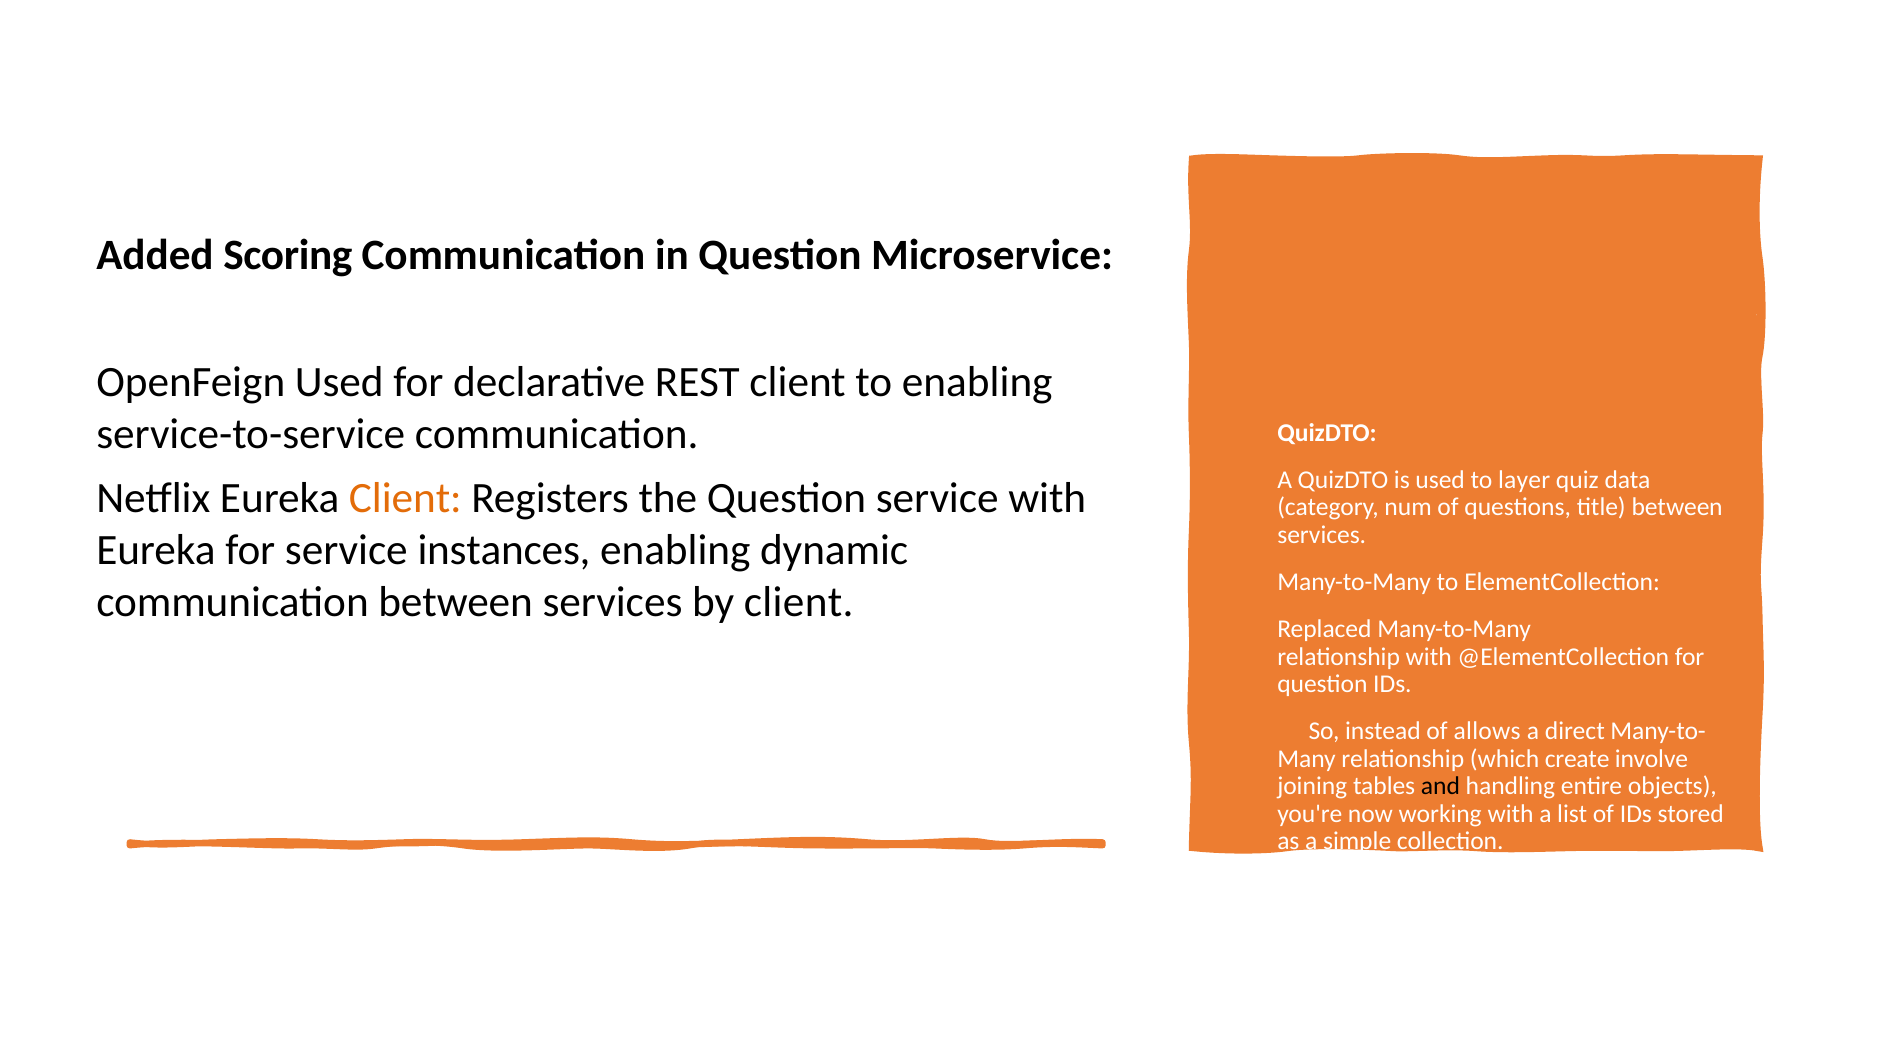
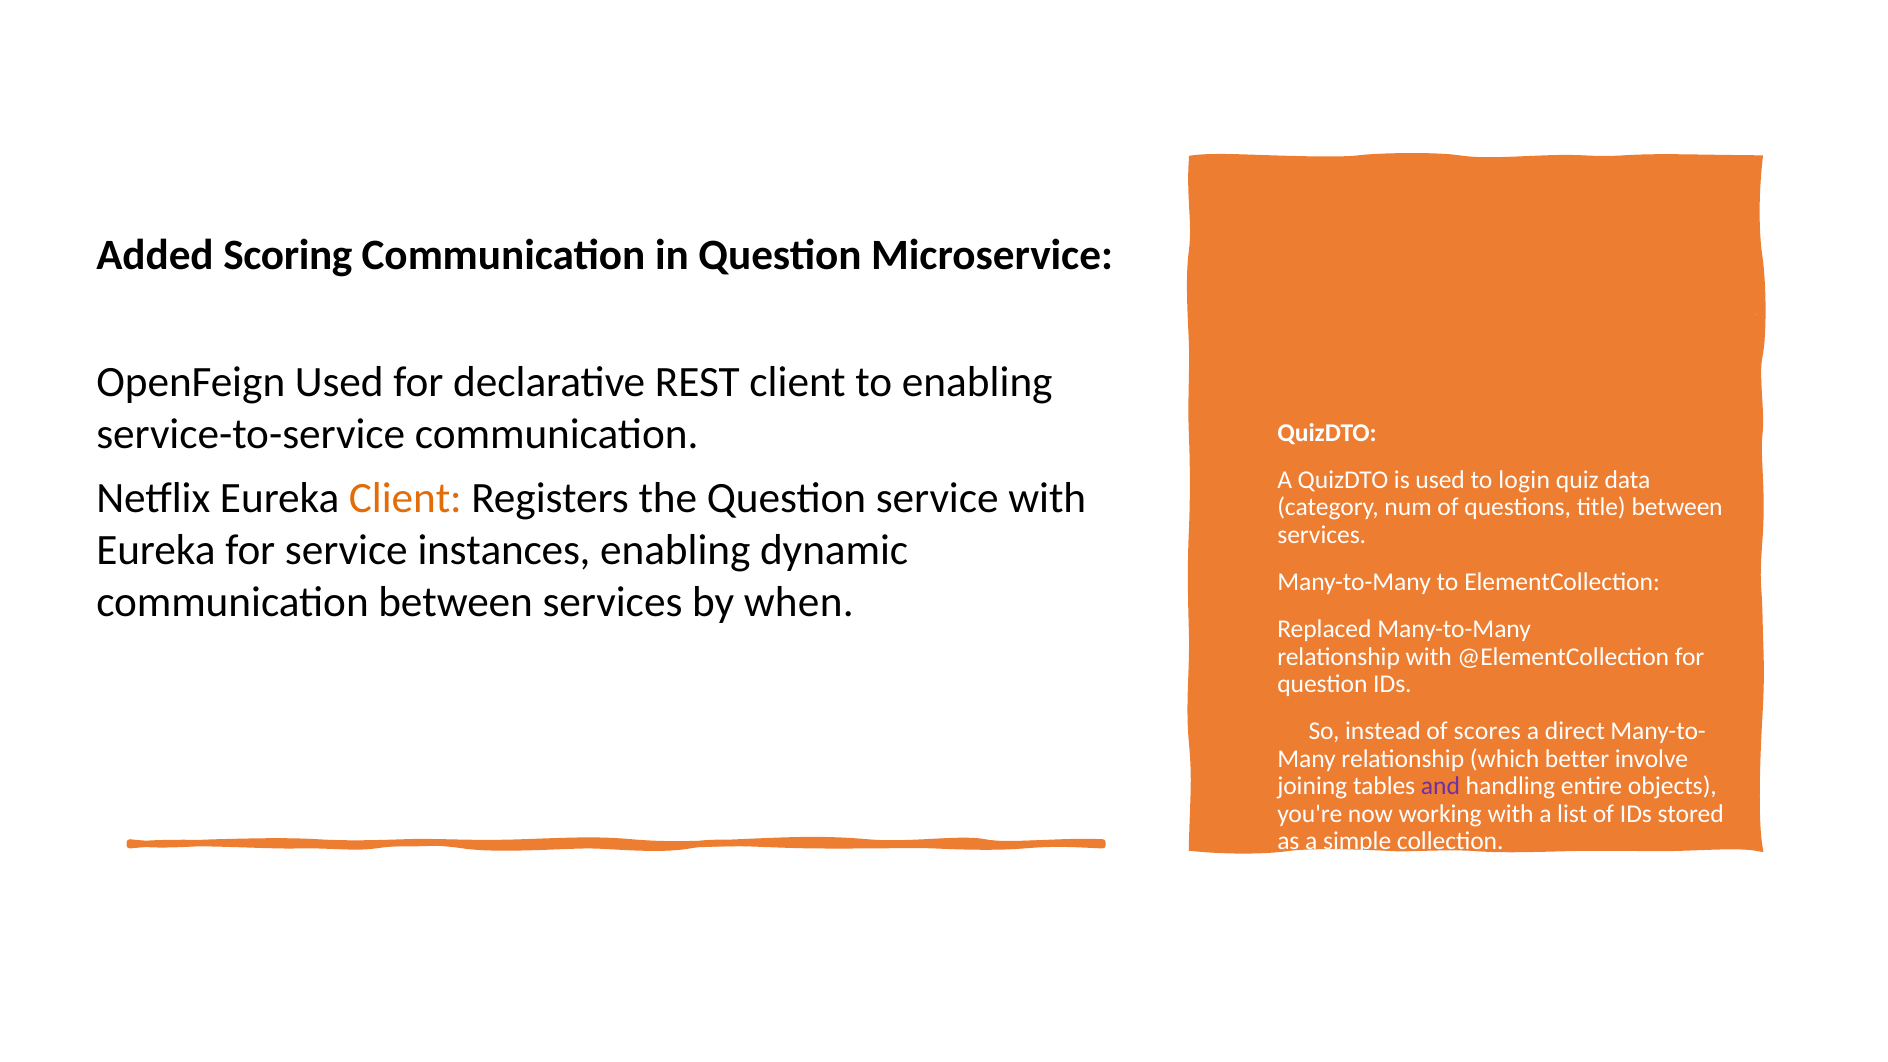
layer: layer -> login
by client: client -> when
allows: allows -> scores
create: create -> better
and colour: black -> purple
